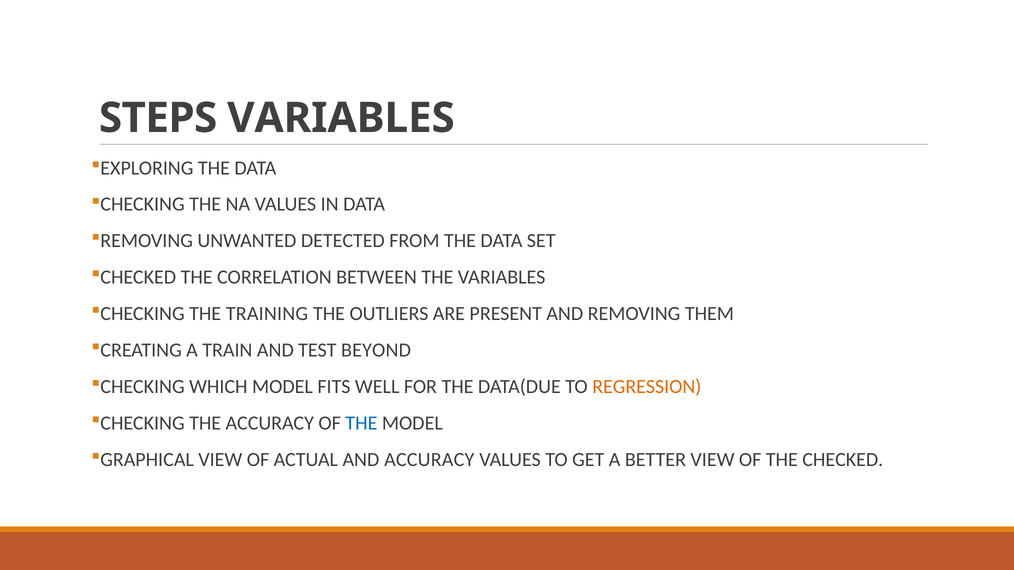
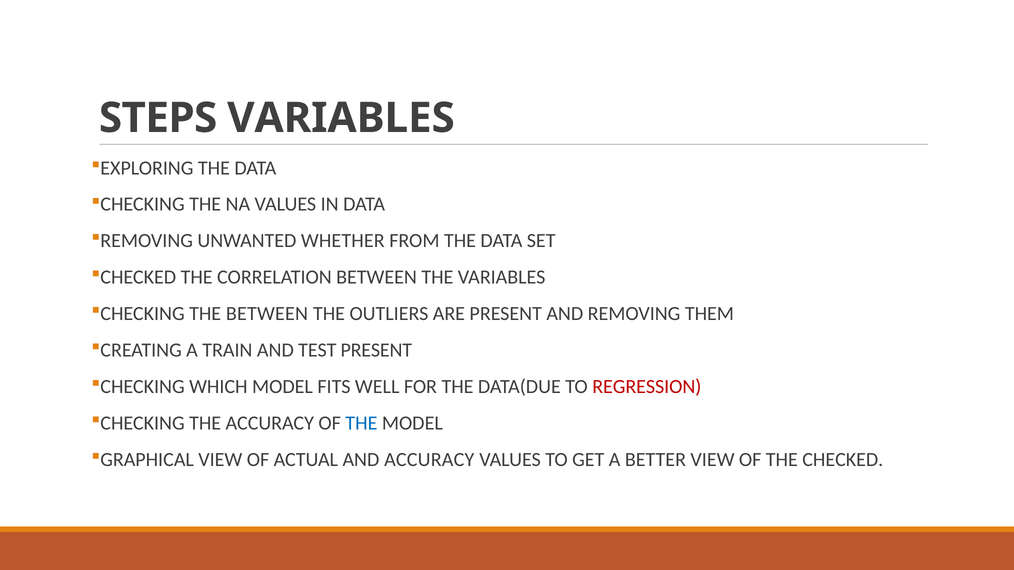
DETECTED: DETECTED -> WHETHER
THE TRAINING: TRAINING -> BETWEEN
TEST BEYOND: BEYOND -> PRESENT
REGRESSION colour: orange -> red
